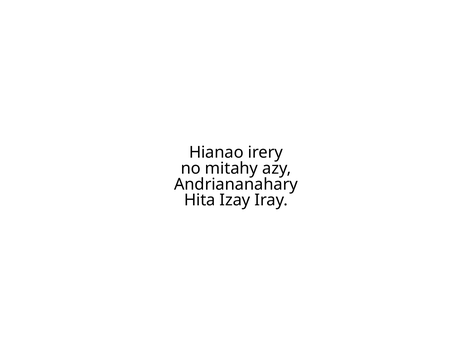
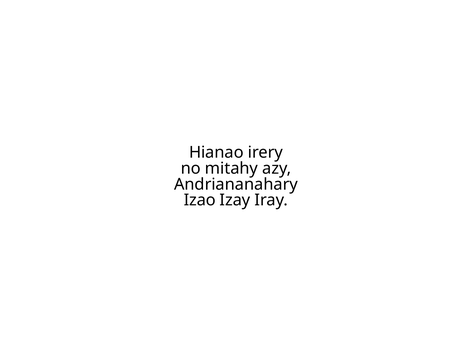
Hita: Hita -> Izao
